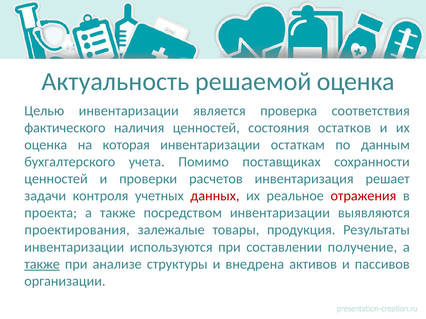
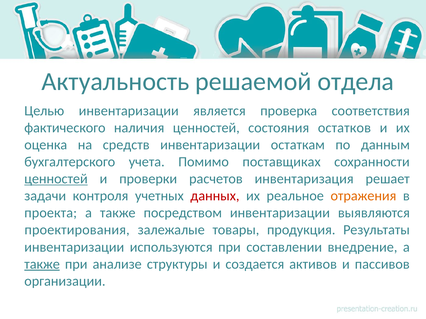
решаемой оценка: оценка -> отдела
которая: которая -> средств
ценностей at (56, 179) underline: none -> present
отражения colour: red -> orange
получение: получение -> внедрение
внедрена: внедрена -> создается
